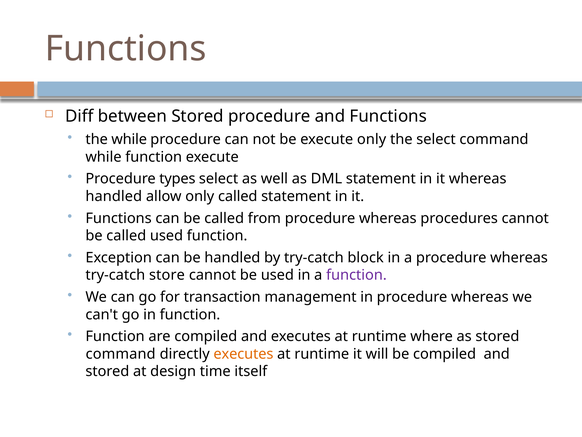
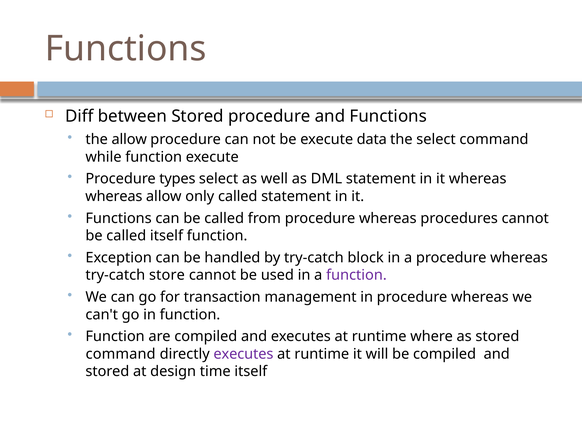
the while: while -> allow
execute only: only -> data
handled at (114, 196): handled -> whereas
called used: used -> itself
executes at (243, 354) colour: orange -> purple
